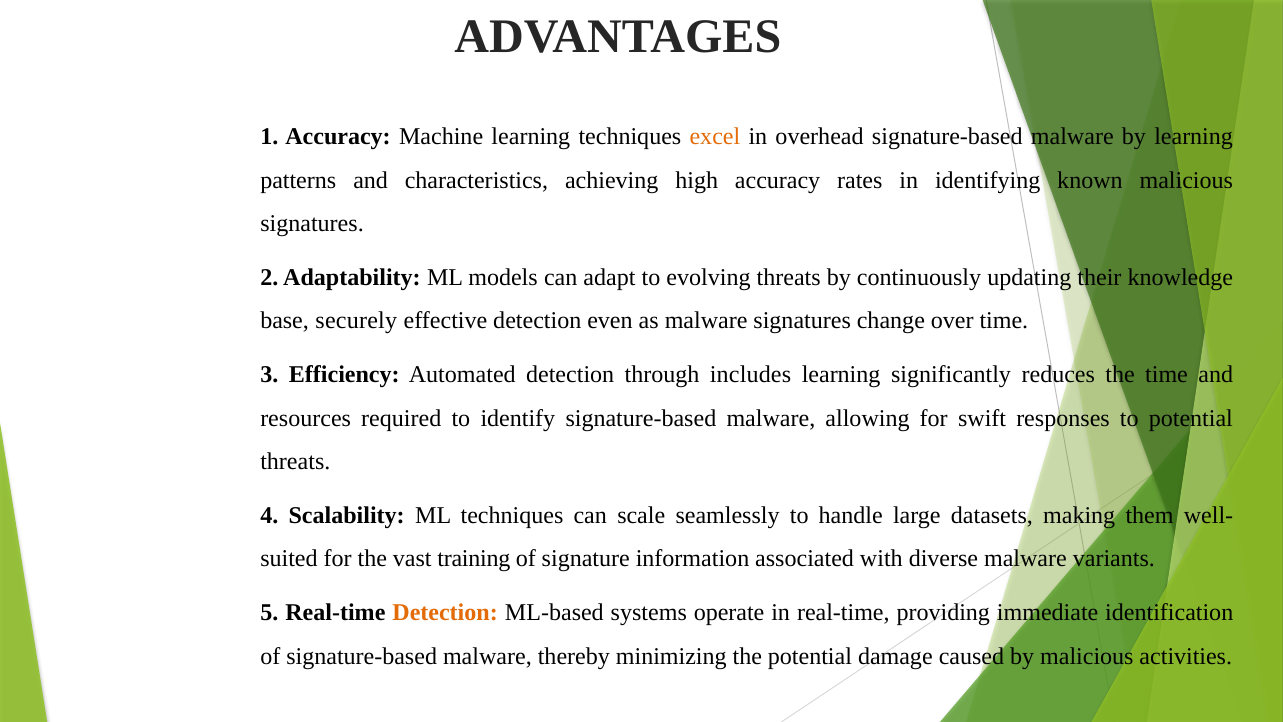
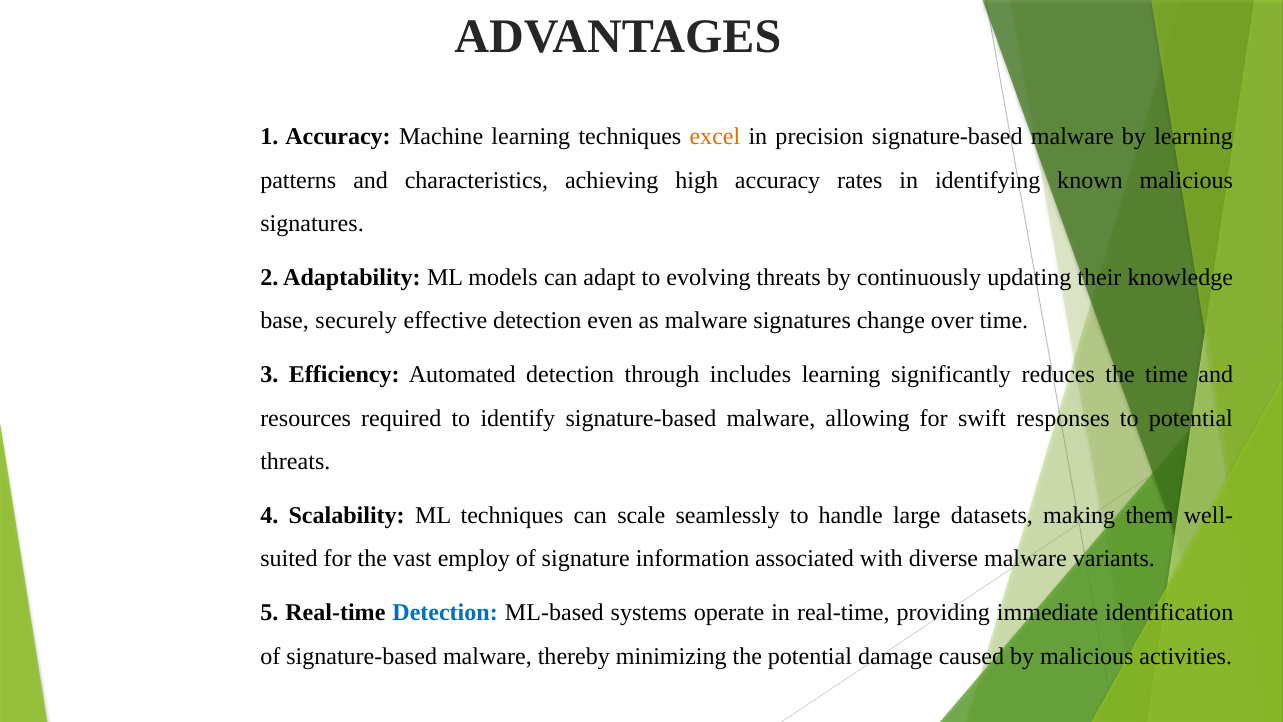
overhead: overhead -> precision
training: training -> employ
Detection at (445, 613) colour: orange -> blue
